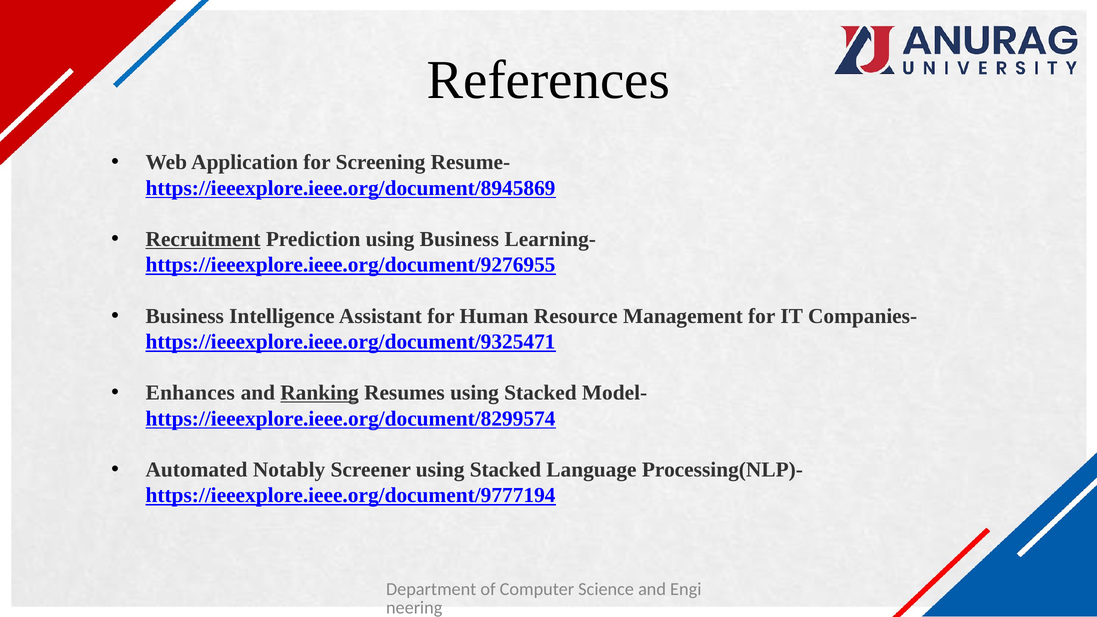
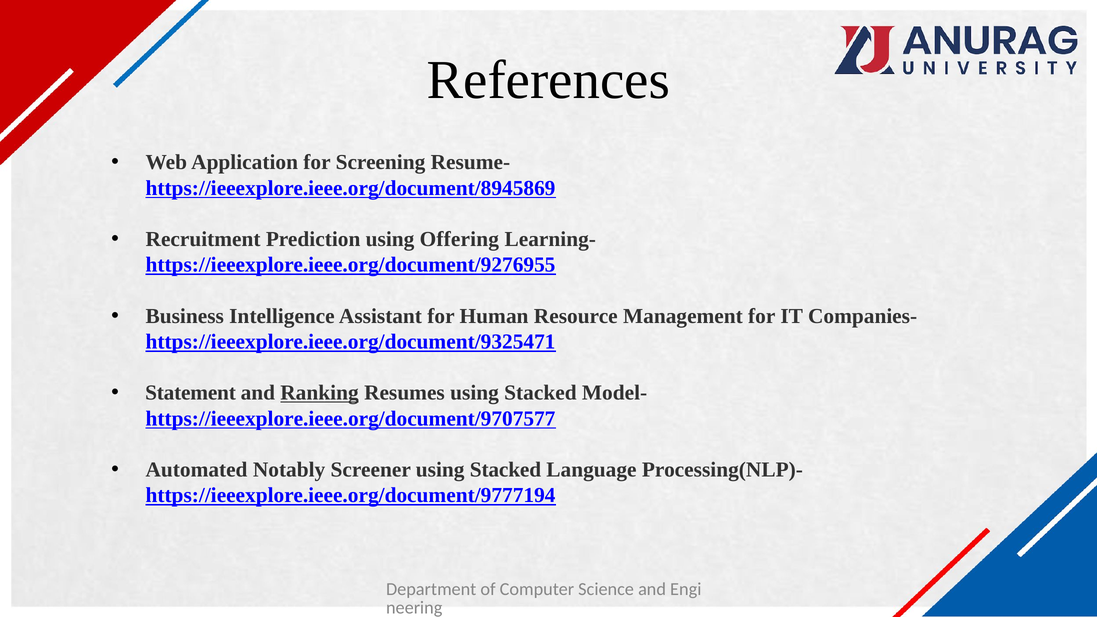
Recruitment underline: present -> none
using Business: Business -> Offering
Enhances: Enhances -> Statement
https://ieeexplore.ieee.org/document/8299574: https://ieeexplore.ieee.org/document/8299574 -> https://ieeexplore.ieee.org/document/9707577
